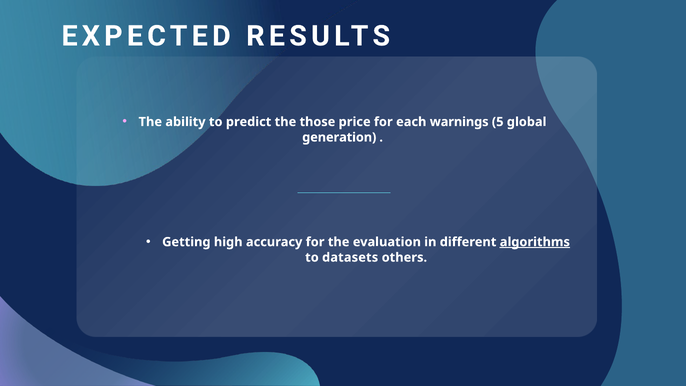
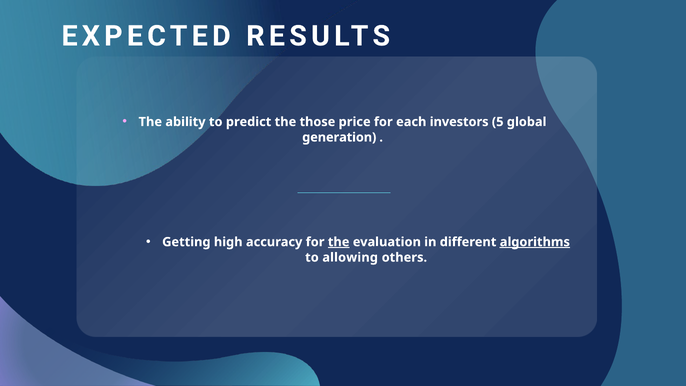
warnings: warnings -> investors
the at (339, 242) underline: none -> present
datasets: datasets -> allowing
